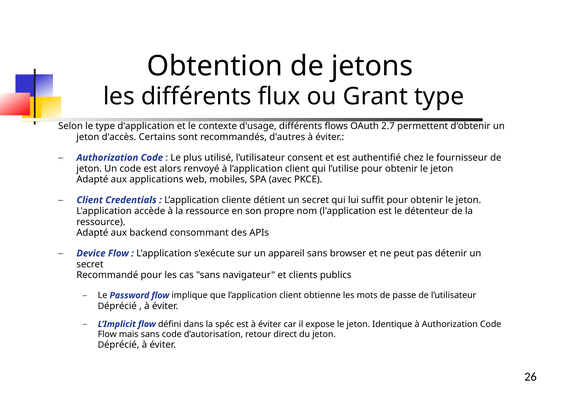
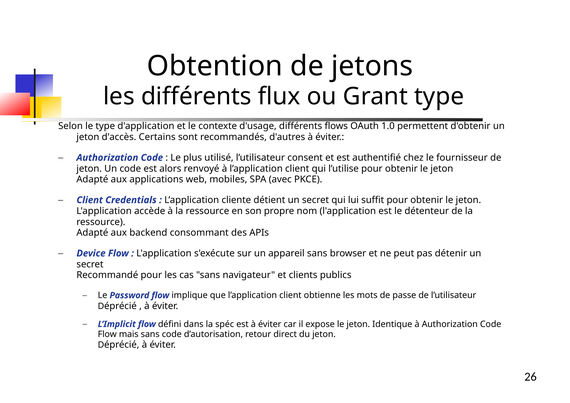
2.7: 2.7 -> 1.0
